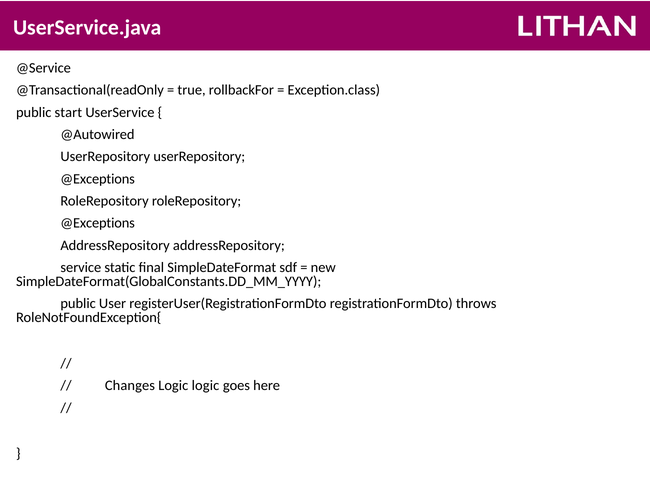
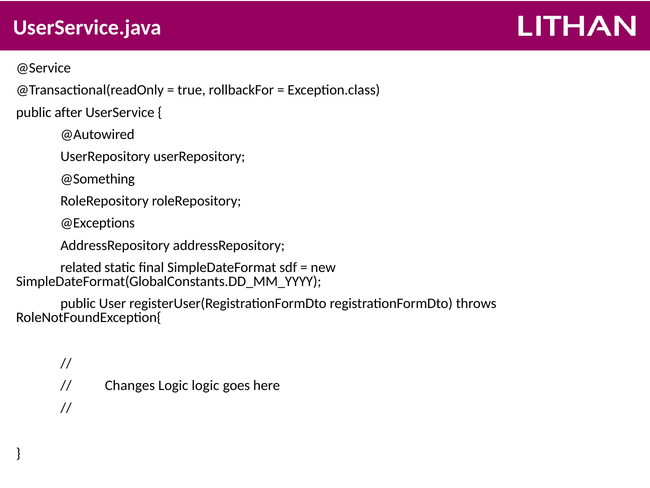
start: start -> after
@Exceptions at (98, 179): @Exceptions -> @Something
service: service -> related
